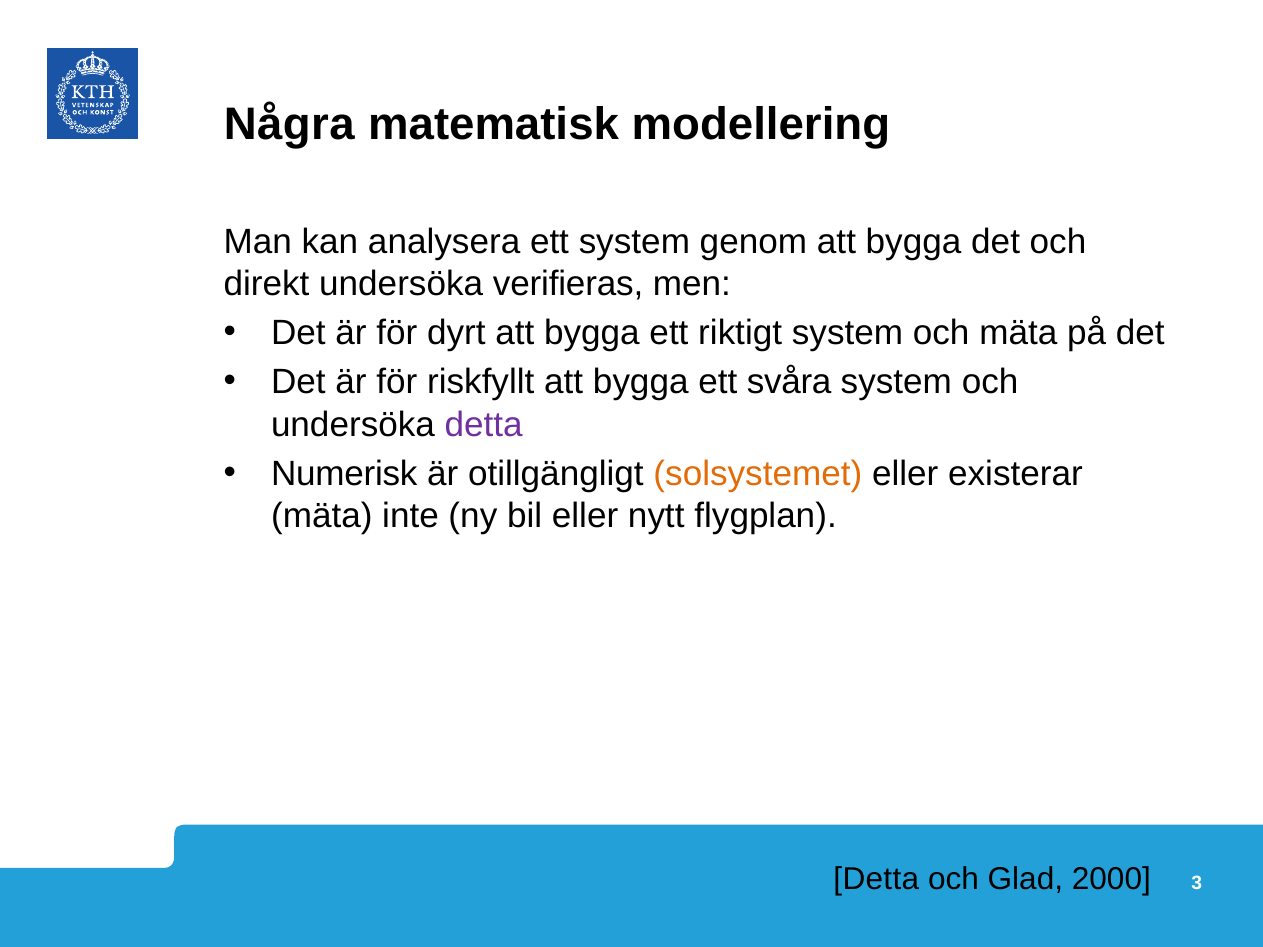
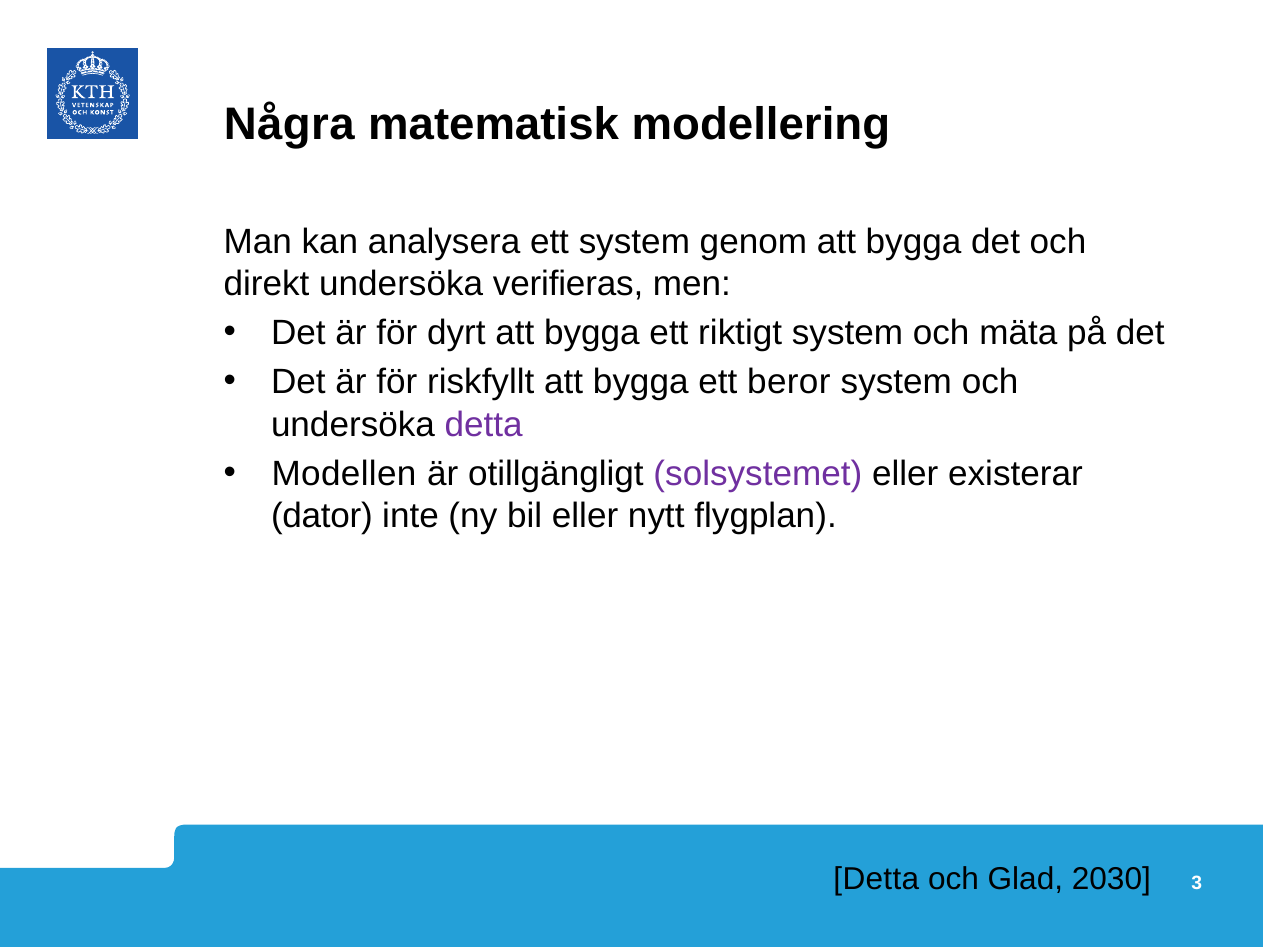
svåra: svåra -> beror
Numerisk: Numerisk -> Modellen
solsystemet colour: orange -> purple
mäta at (322, 516): mäta -> dator
2000: 2000 -> 2030
